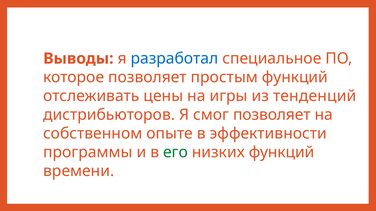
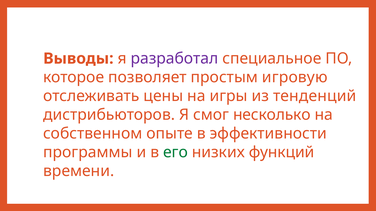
разработал colour: blue -> purple
простым функций: функций -> игровую
смог позволяет: позволяет -> несколько
